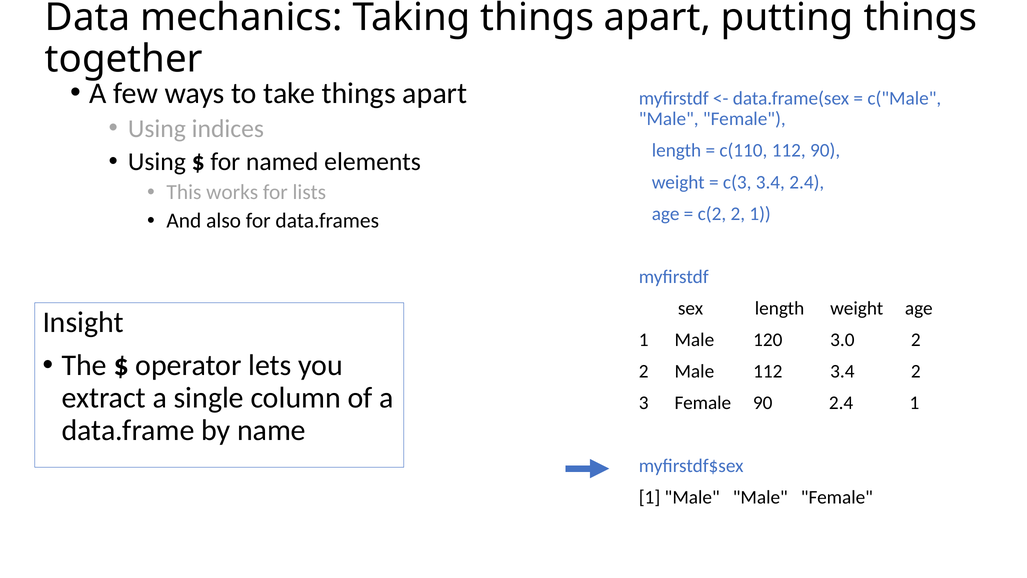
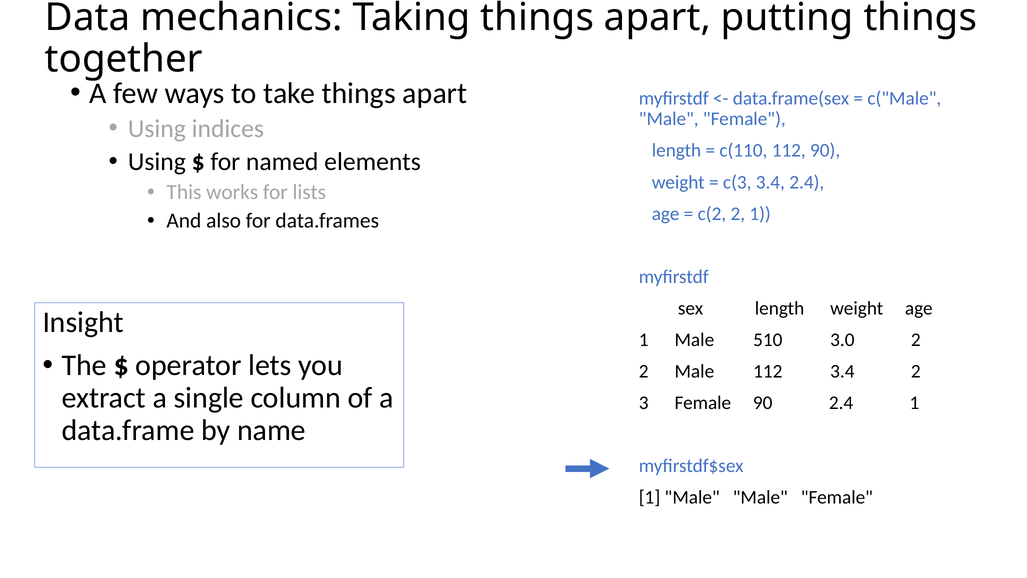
120: 120 -> 510
